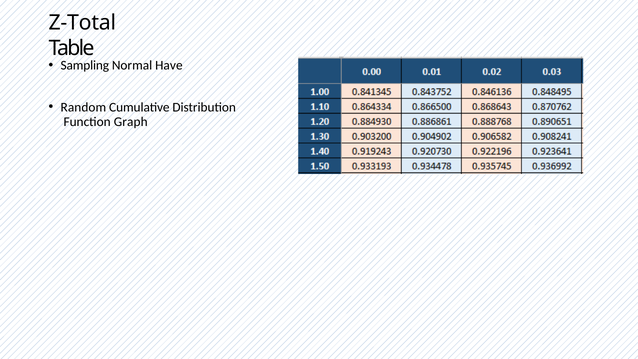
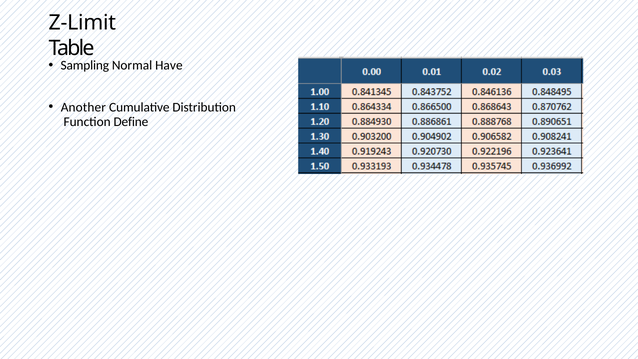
Z-Total: Z-Total -> Z-Limit
Random: Random -> Another
Graph: Graph -> Define
